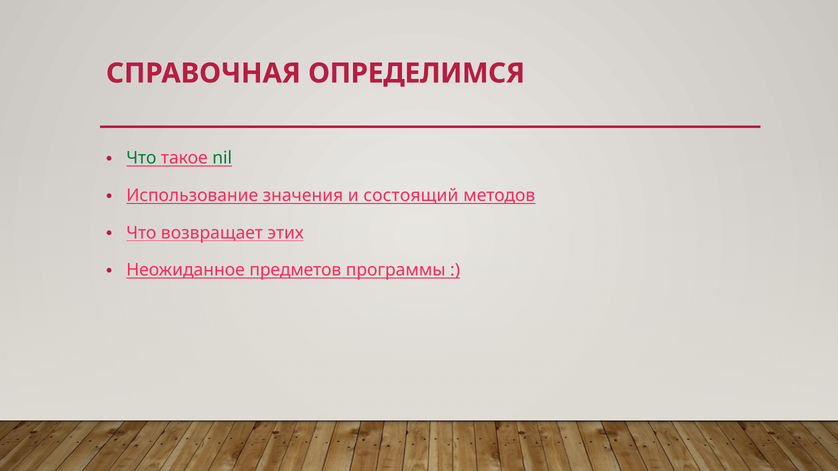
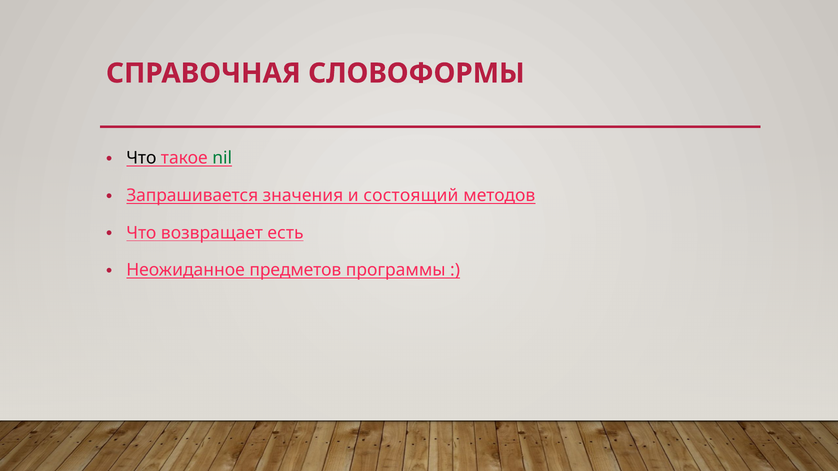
ОПРЕДЕЛИМСЯ: ОПРЕДЕЛИМСЯ -> СЛОВОФОРМЫ
Что at (141, 158) colour: green -> black
Использование: Использование -> Запрашивается
этих: этих -> есть
